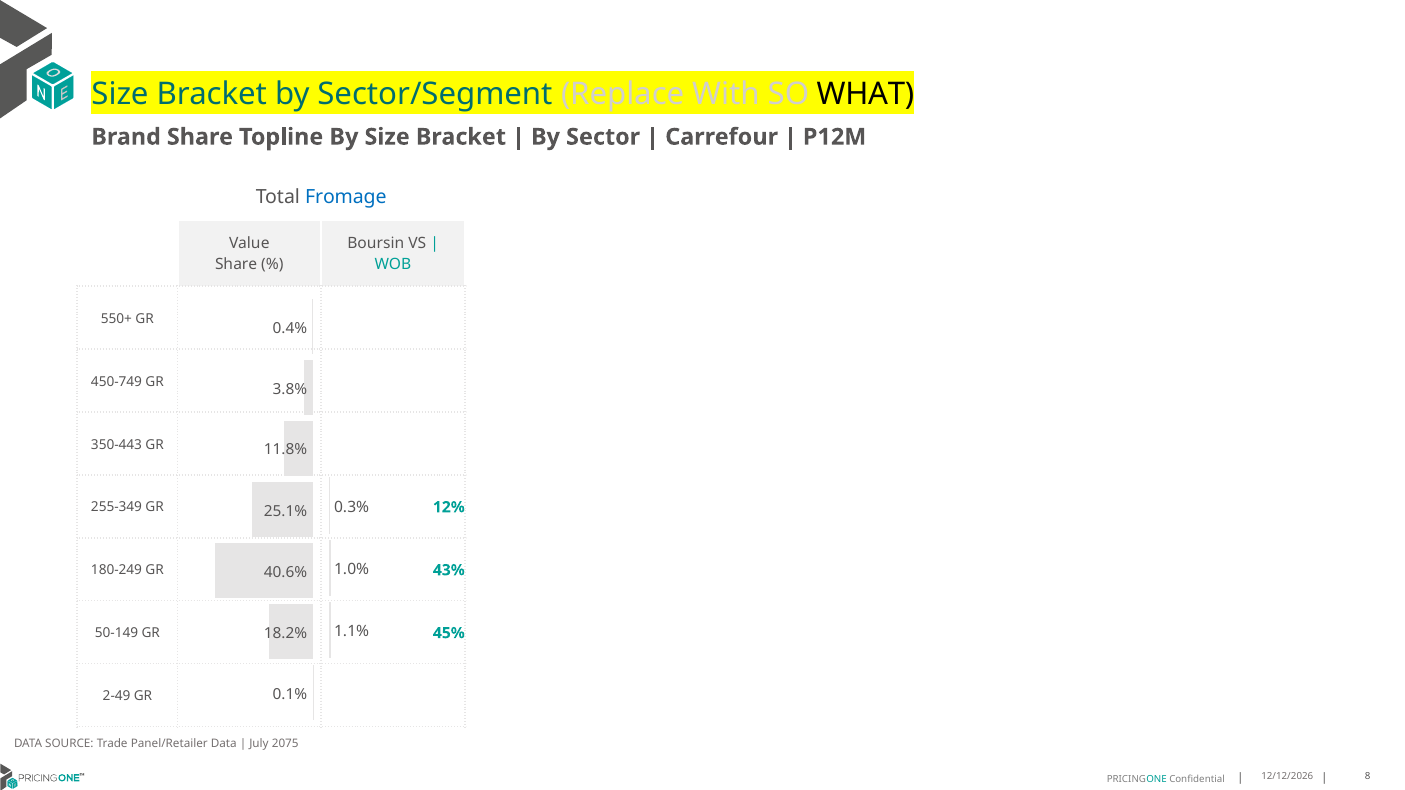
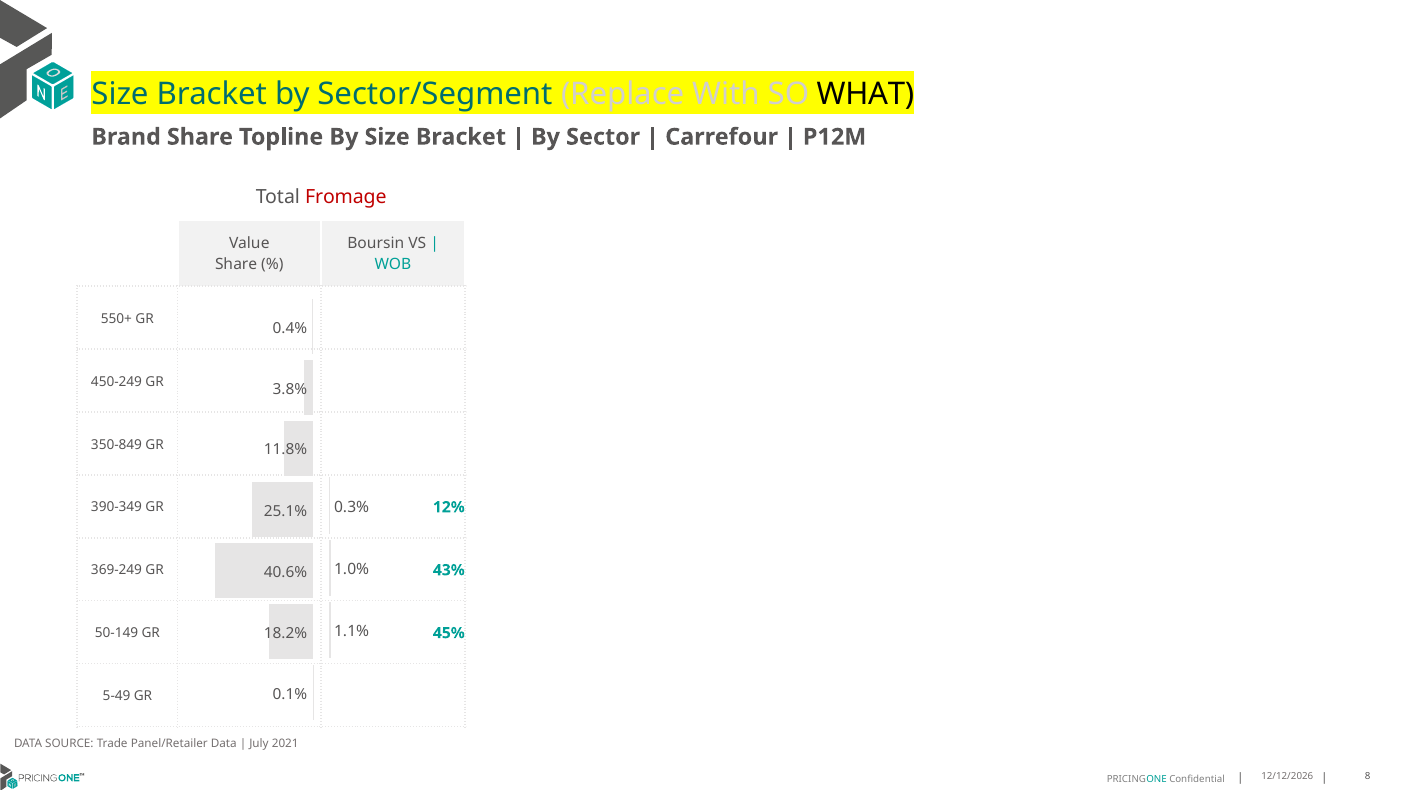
Fromage colour: blue -> red
450-749: 450-749 -> 450-249
350-443: 350-443 -> 350-849
255-349: 255-349 -> 390-349
180-249: 180-249 -> 369-249
2-49: 2-49 -> 5-49
2075: 2075 -> 2021
